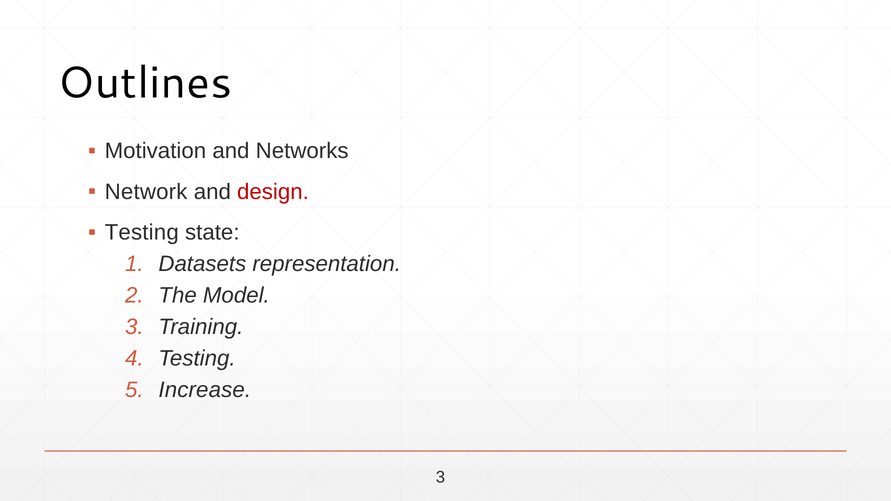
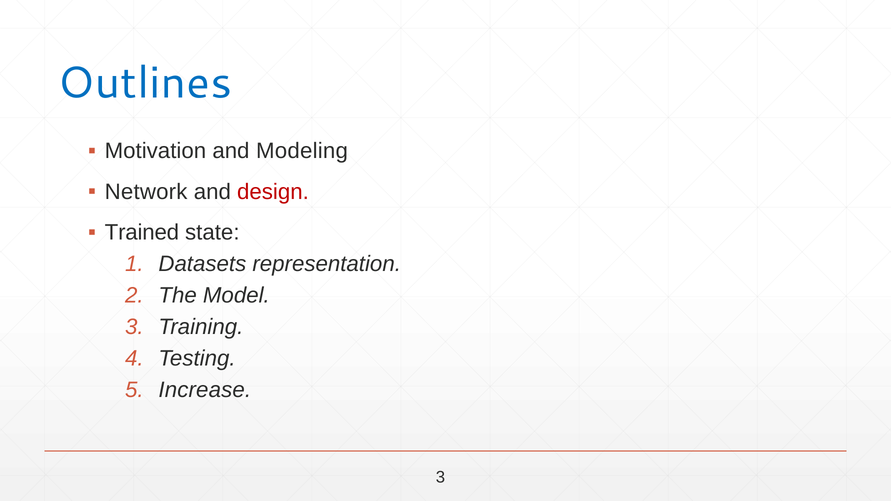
Outlines colour: black -> blue
Networks: Networks -> Modeling
Testing at (142, 233): Testing -> Trained
